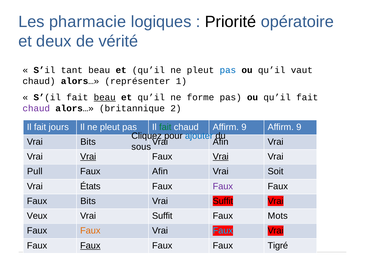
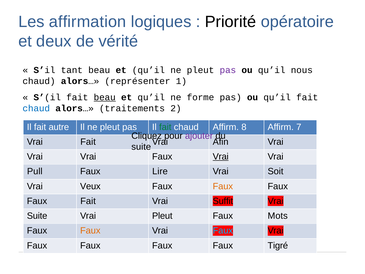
pharmacie: pharmacie -> affirmation
pas at (228, 70) colour: blue -> purple
vaut: vaut -> nous
chaud at (36, 108) colour: purple -> blue
britannique: britannique -> traitements
jours: jours -> autre
chaud Affirm 9: 9 -> 8
9 at (299, 127): 9 -> 7
ajouter colour: blue -> purple
Vrai Bits: Bits -> Fait
sous at (141, 147): sous -> suite
Vrai at (88, 157) underline: present -> none
Faux Afin: Afin -> Lire
États: États -> Veux
Faux at (223, 186) colour: purple -> orange
Faux Bits: Bits -> Fait
Veux at (37, 216): Veux -> Suite
Suffit at (162, 216): Suffit -> Pleut
Faux at (90, 245) underline: present -> none
